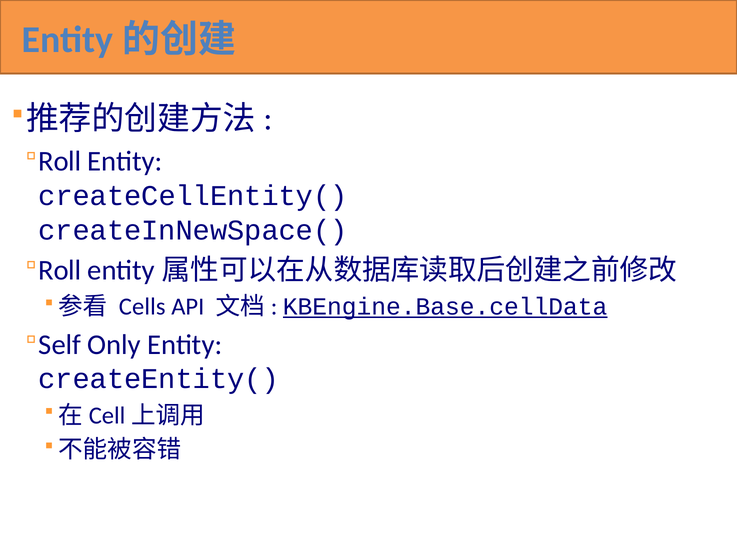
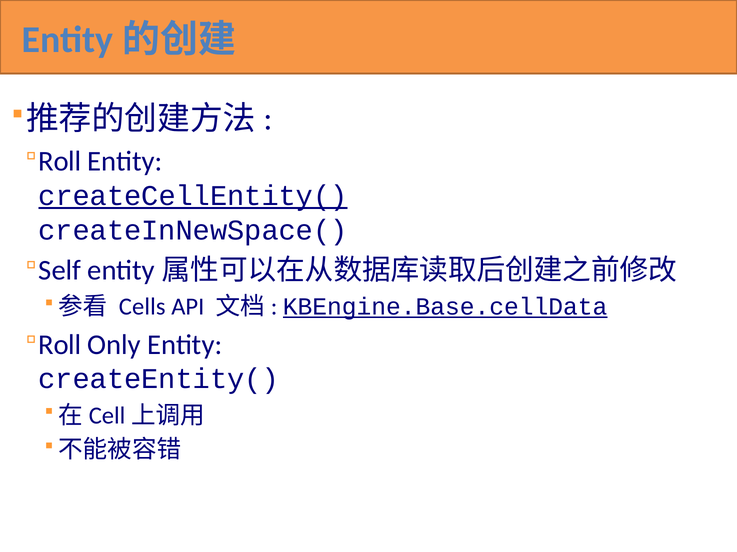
createCellEntity( underline: none -> present
Roll at (60, 271): Roll -> Self
Self at (60, 345): Self -> Roll
